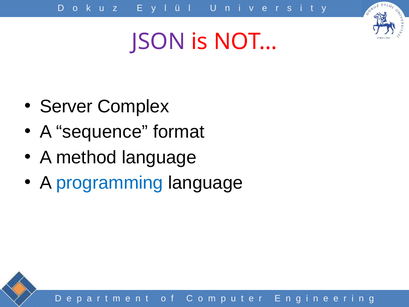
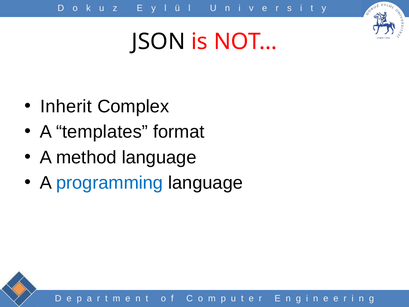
JSON colour: purple -> black
Server: Server -> Inherit
sequence: sequence -> templates
